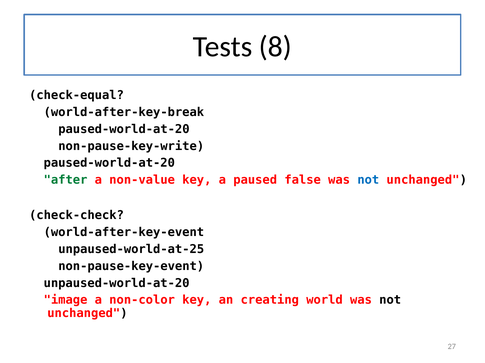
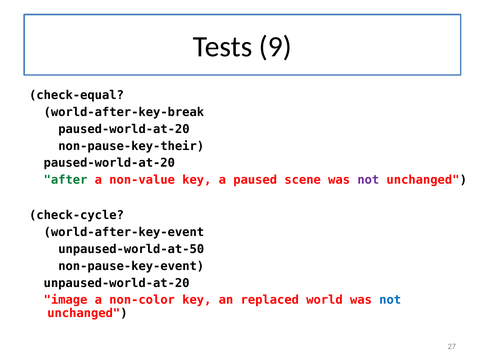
8: 8 -> 9
non-pause-key-write: non-pause-key-write -> non-pause-key-their
false: false -> scene
not at (368, 180) colour: blue -> purple
check-check: check-check -> check-cycle
unpaused-world-at-25: unpaused-world-at-25 -> unpaused-world-at-50
creating: creating -> replaced
not at (390, 301) colour: black -> blue
